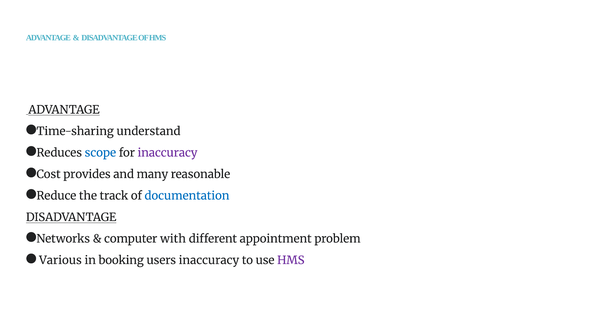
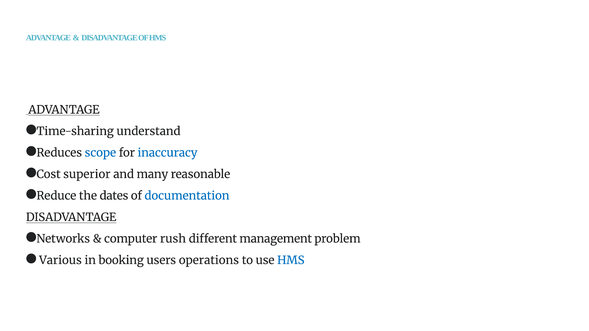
inaccuracy at (168, 153) colour: purple -> blue
provides: provides -> superior
track: track -> dates
with: with -> rush
appointment: appointment -> management
users inaccuracy: inaccuracy -> operations
HMS at (291, 261) colour: purple -> blue
